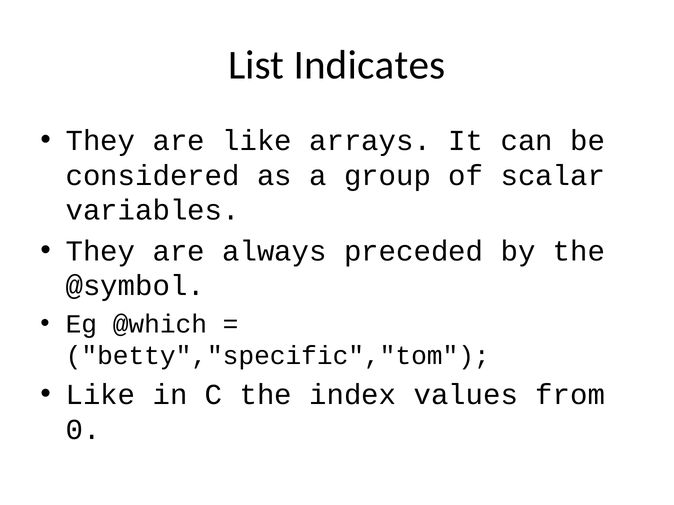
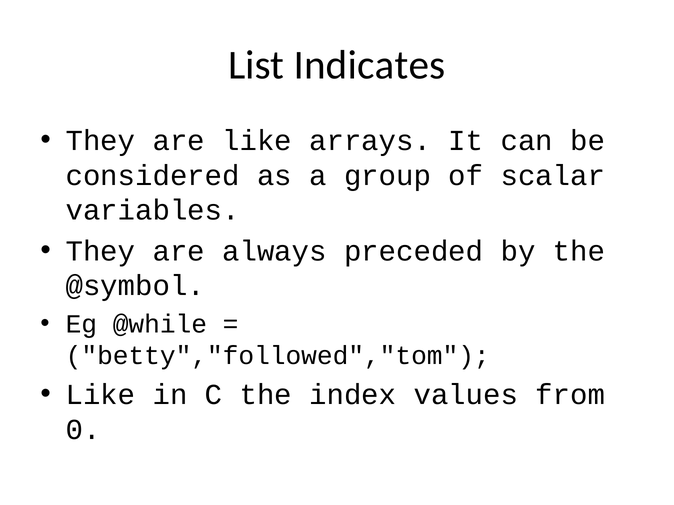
@which: @which -> @while
betty","specific","tom: betty","specific","tom -> betty","followed","tom
